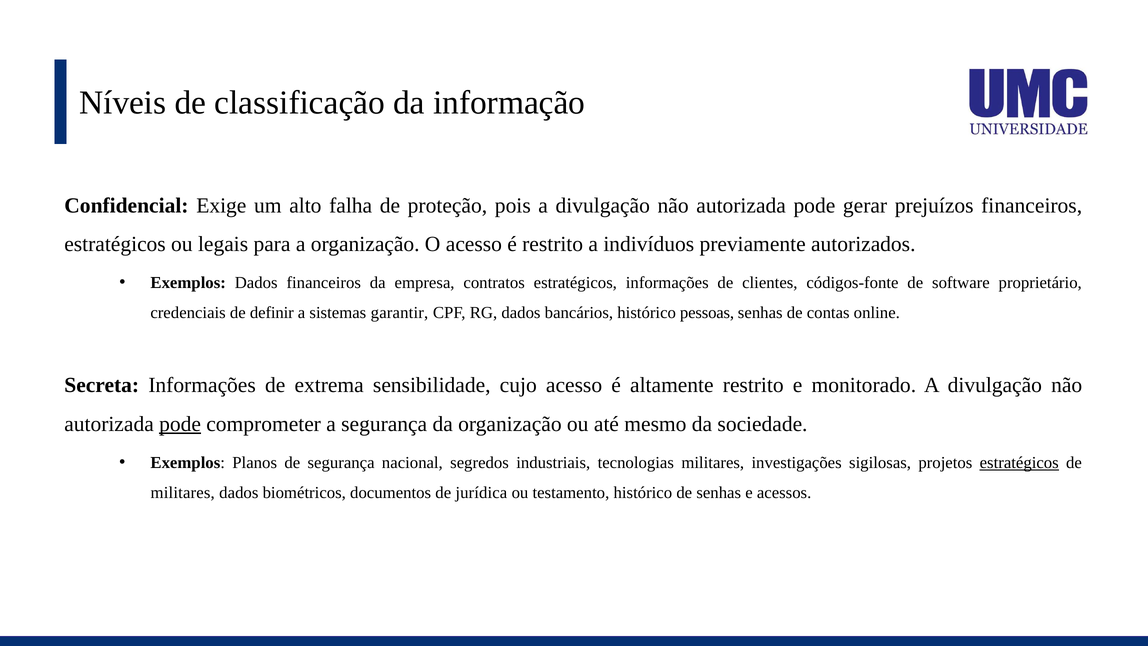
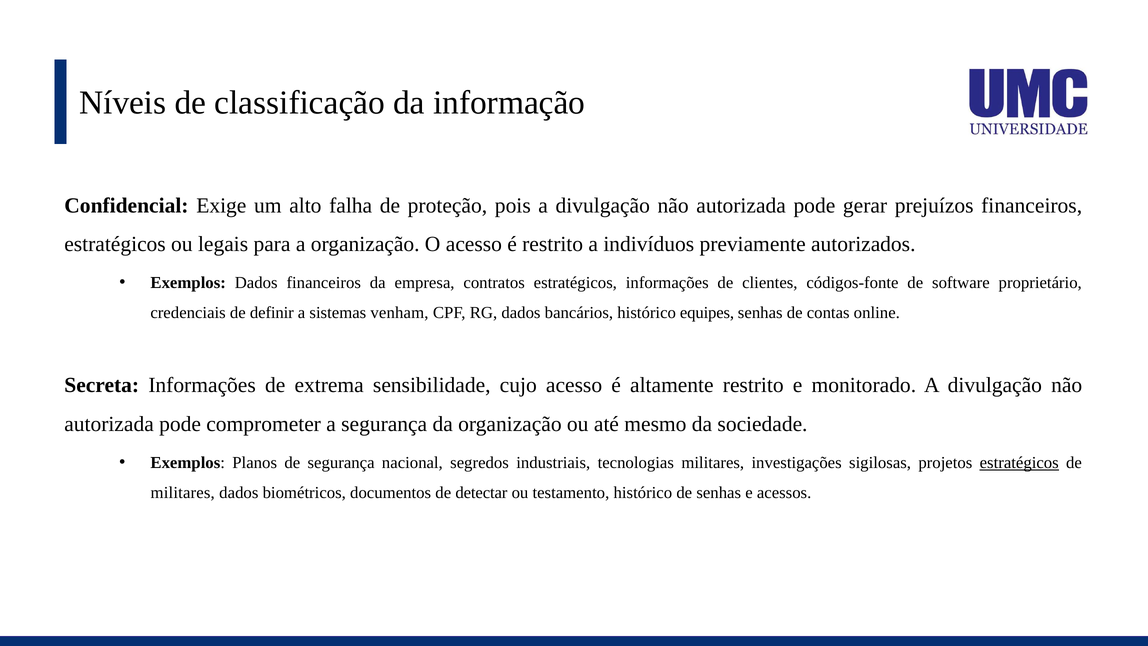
garantir: garantir -> venham
pessoas: pessoas -> equipes
pode at (180, 424) underline: present -> none
jurídica: jurídica -> detectar
